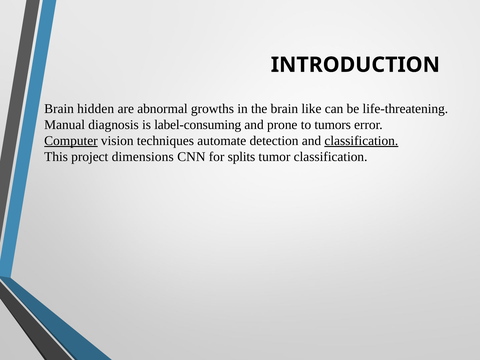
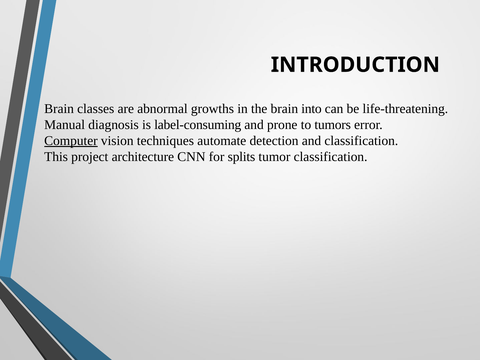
hidden: hidden -> classes
like: like -> into
classification at (361, 141) underline: present -> none
dimensions: dimensions -> architecture
